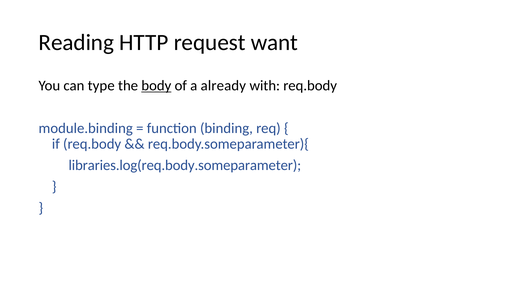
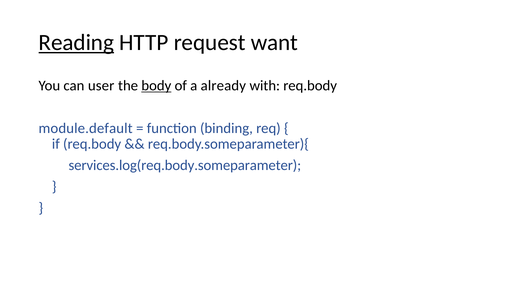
Reading underline: none -> present
type: type -> user
module.binding: module.binding -> module.default
libraries.log(req.body.someparameter: libraries.log(req.body.someparameter -> services.log(req.body.someparameter
